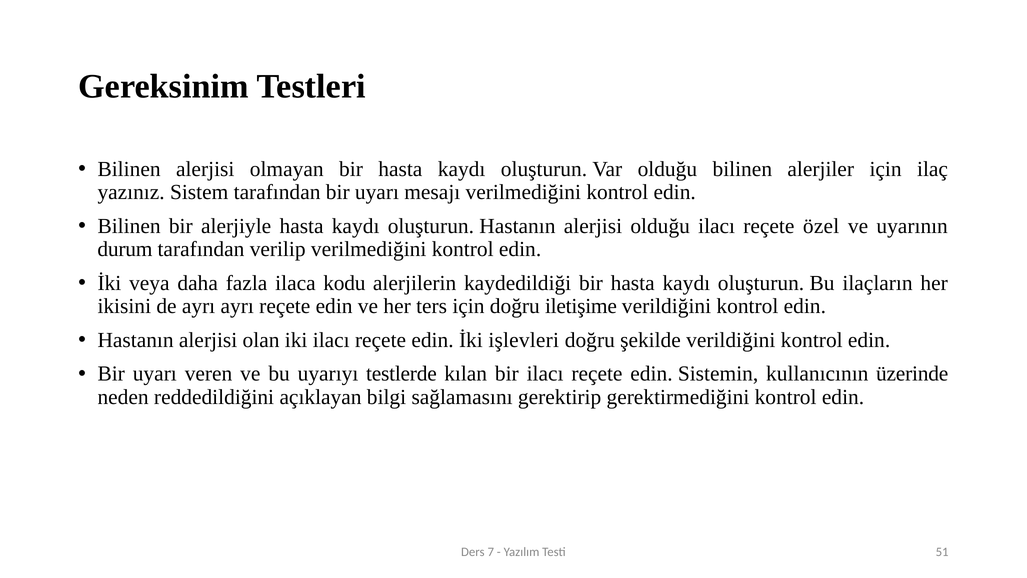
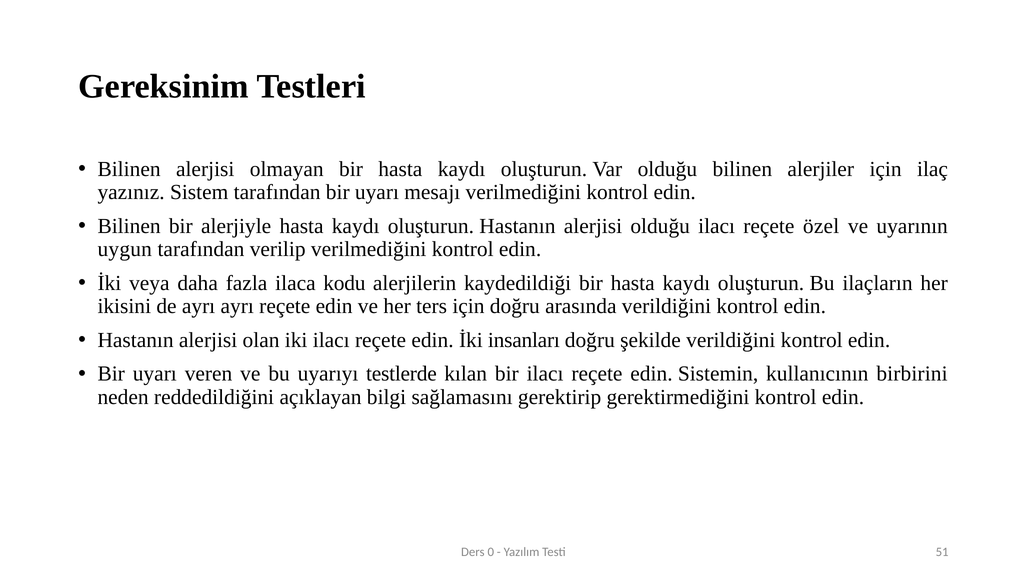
durum: durum -> uygun
iletişime: iletişime -> arasında
işlevleri: işlevleri -> insanları
üzerinde: üzerinde -> birbirini
7: 7 -> 0
